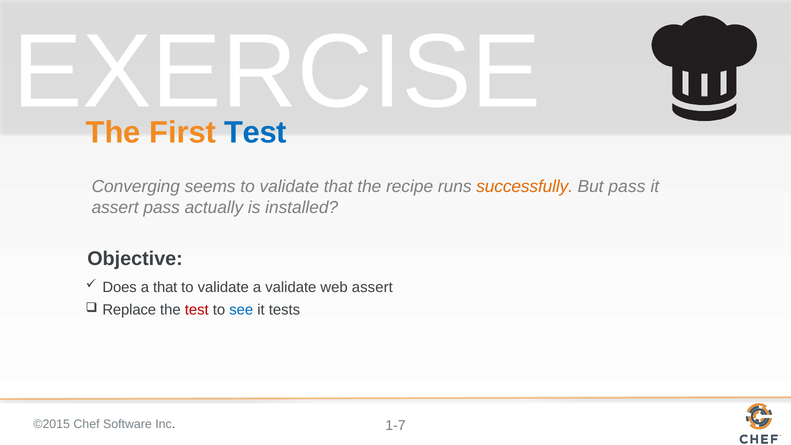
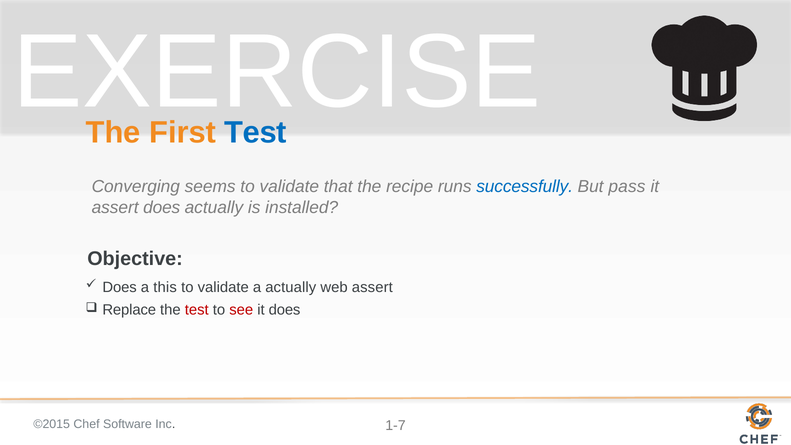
successfully colour: orange -> blue
assert pass: pass -> does
a that: that -> this
a validate: validate -> actually
see colour: blue -> red
it tests: tests -> does
